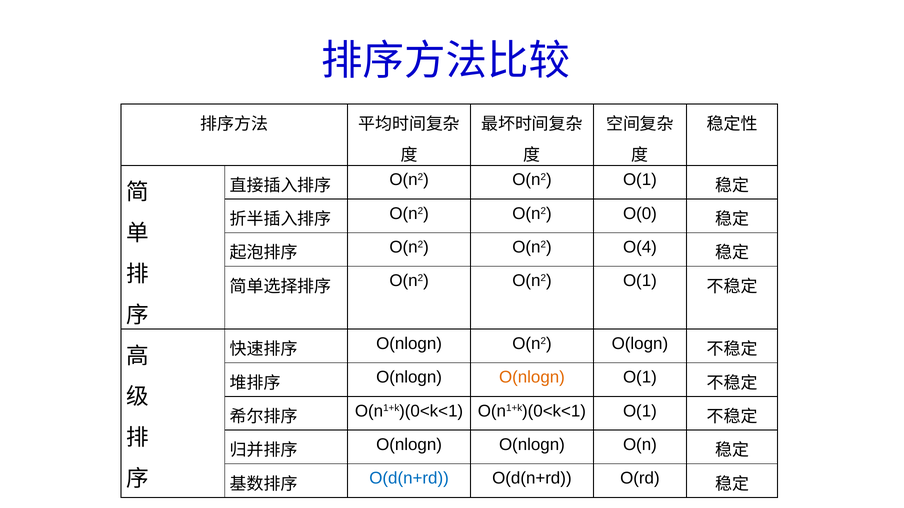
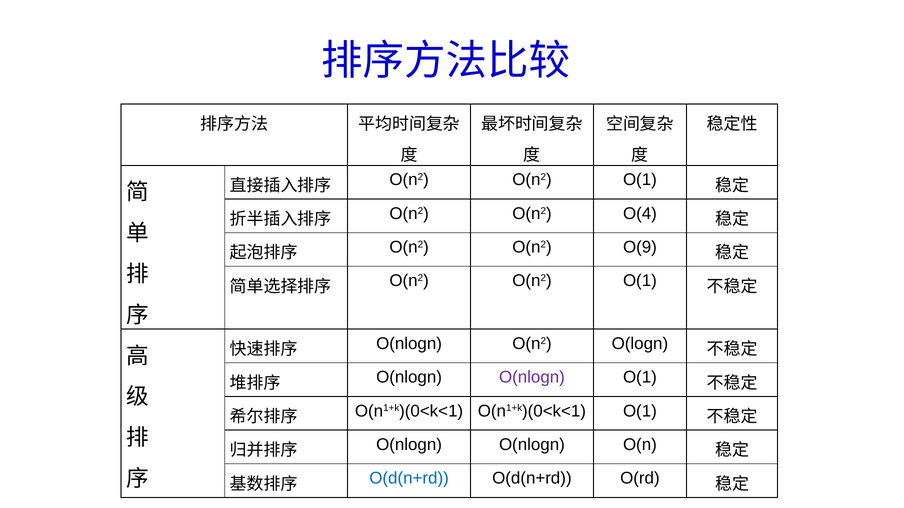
O(0: O(0 -> O(4
O(4: O(4 -> O(9
O(nlogn at (532, 378) colour: orange -> purple
